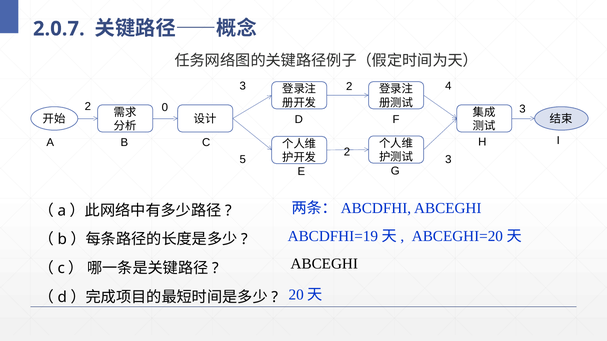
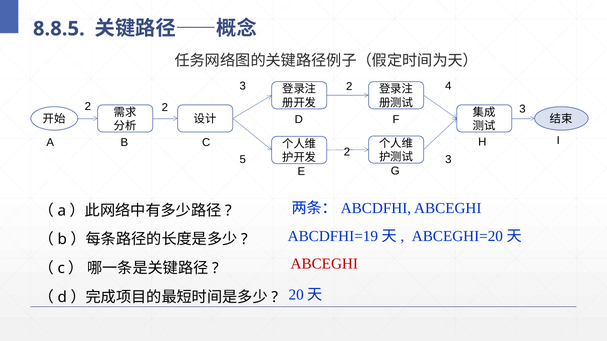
2.0.7: 2.0.7 -> 8.8.5
0 at (165, 108): 0 -> 2
ABCEGHI at (324, 264) colour: black -> red
